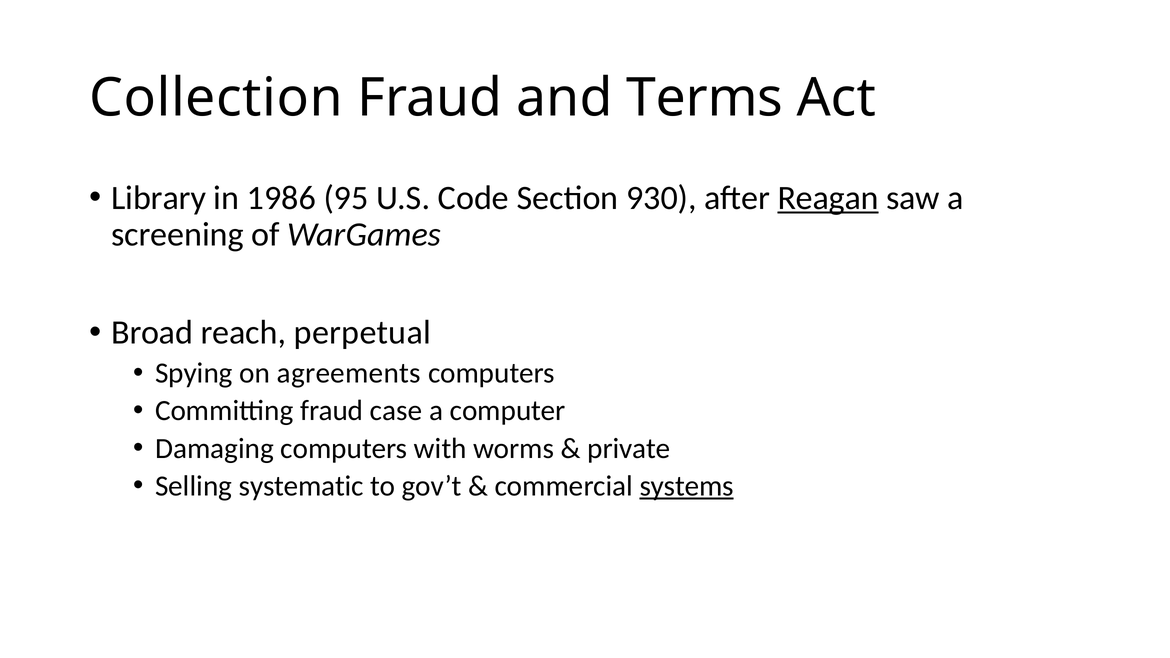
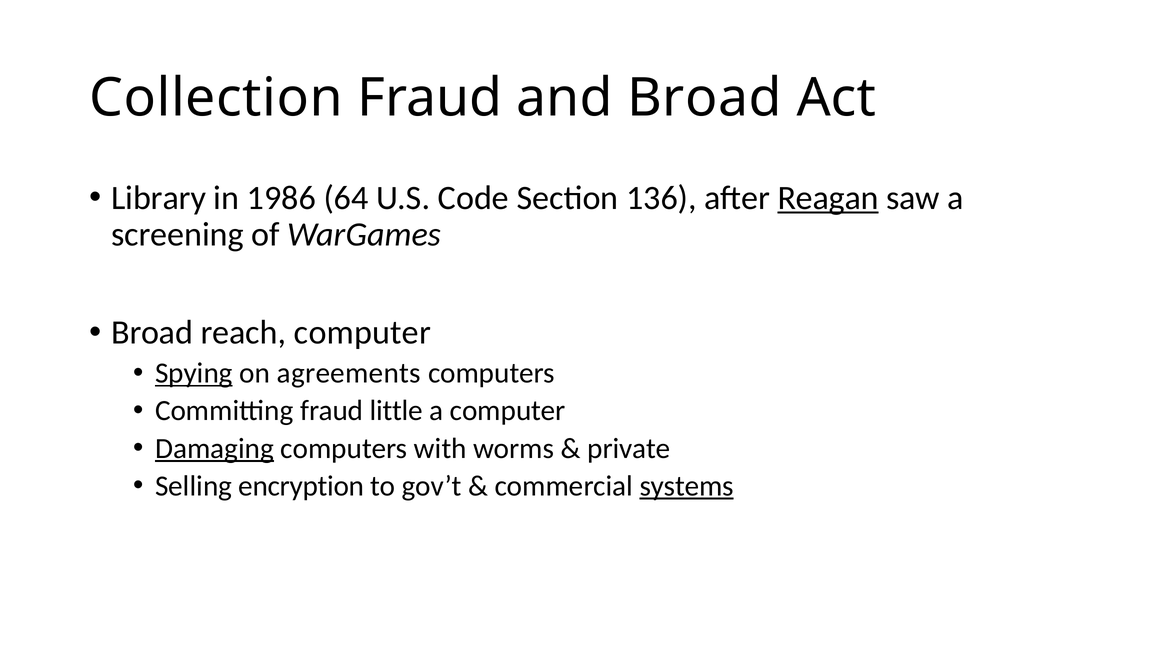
and Terms: Terms -> Broad
95: 95 -> 64
930: 930 -> 136
reach perpetual: perpetual -> computer
Spying underline: none -> present
case: case -> little
Damaging underline: none -> present
systematic: systematic -> encryption
